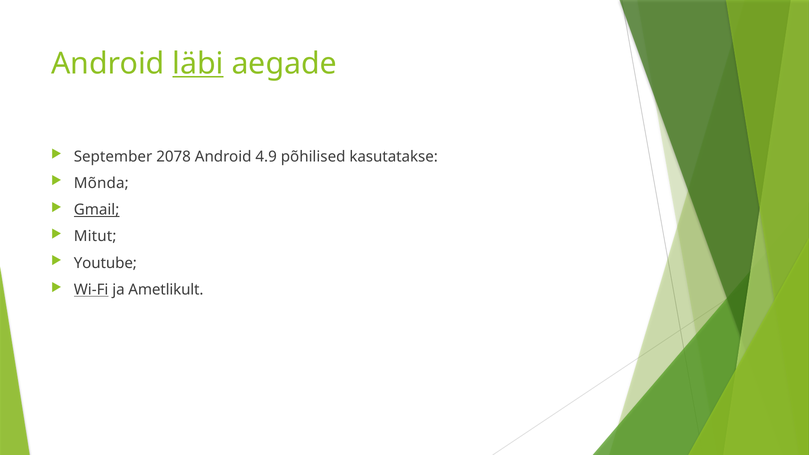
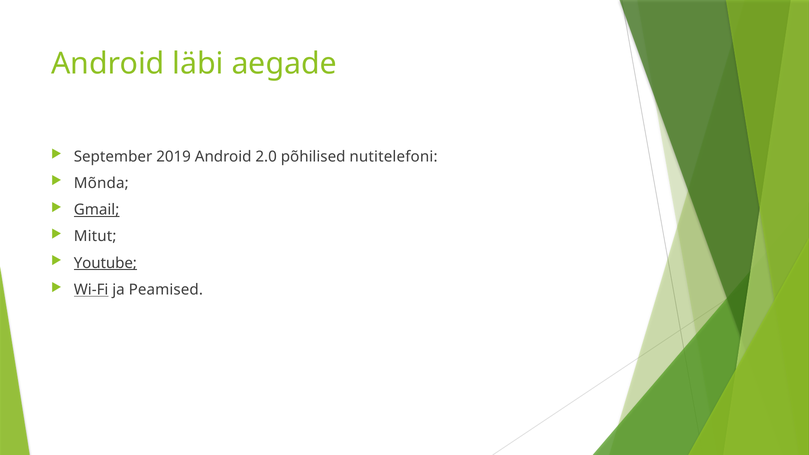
läbi underline: present -> none
2078: 2078 -> 2019
4.9: 4.9 -> 2.0
kasutatakse: kasutatakse -> nutitelefoni
Youtube underline: none -> present
Ametlikult: Ametlikult -> Peamised
